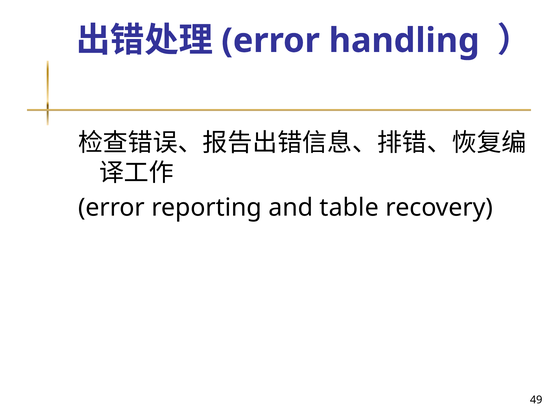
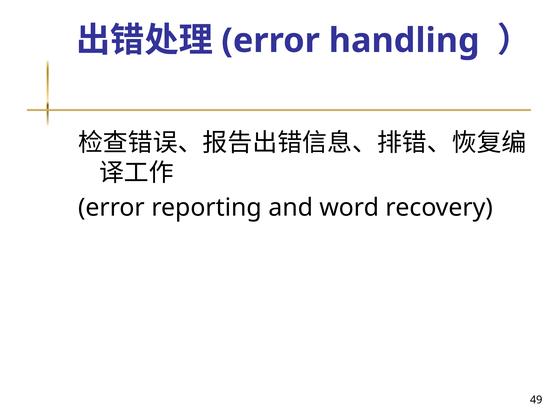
table: table -> word
